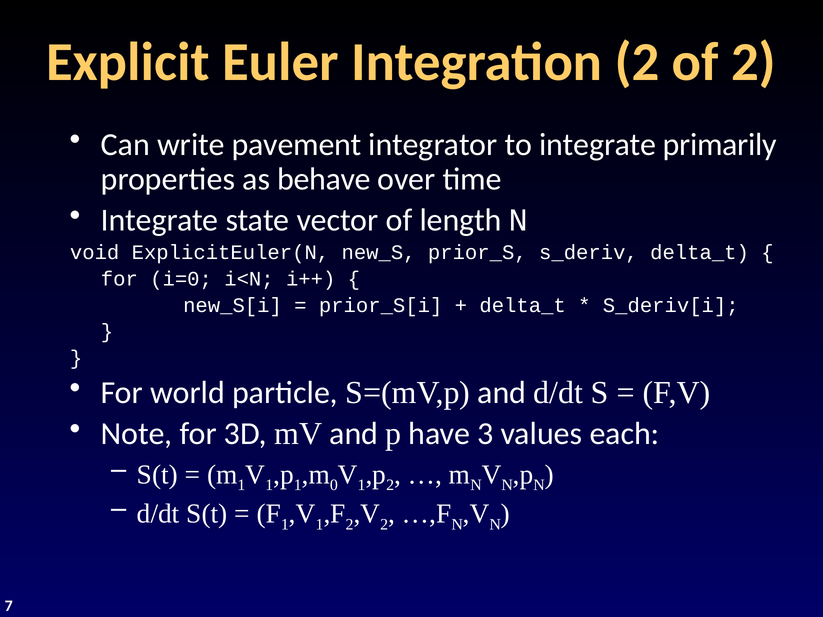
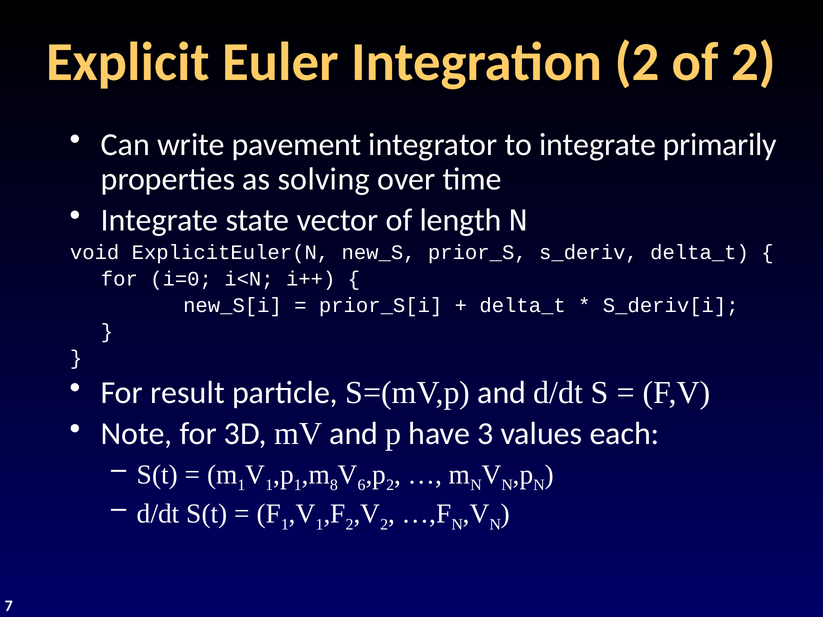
behave: behave -> solving
world: world -> result
0: 0 -> 8
1 at (362, 485): 1 -> 6
